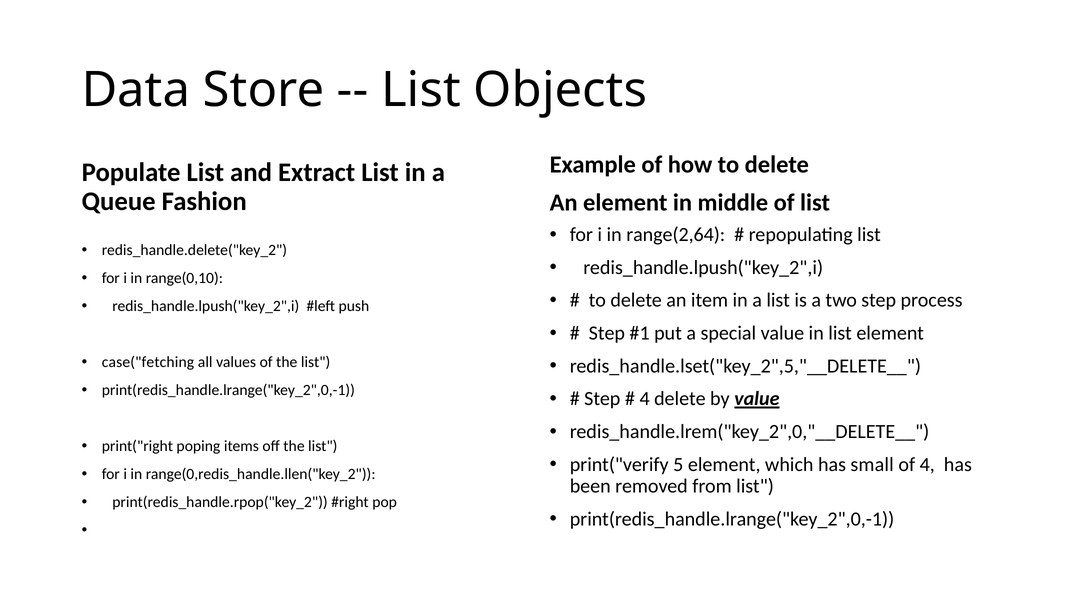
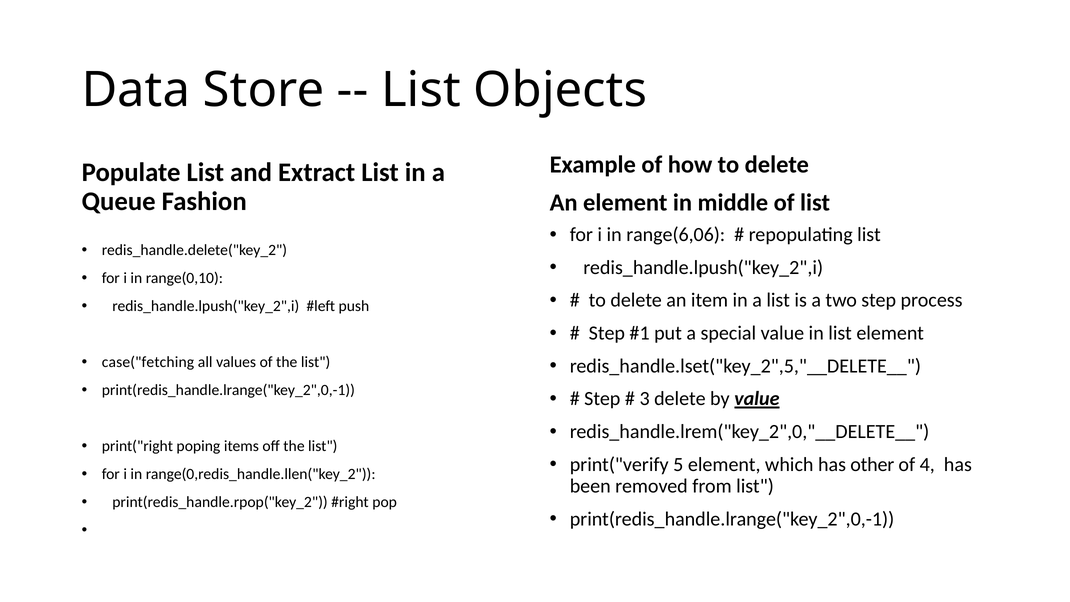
range(2,64: range(2,64 -> range(6,06
4 at (645, 399): 4 -> 3
small: small -> other
